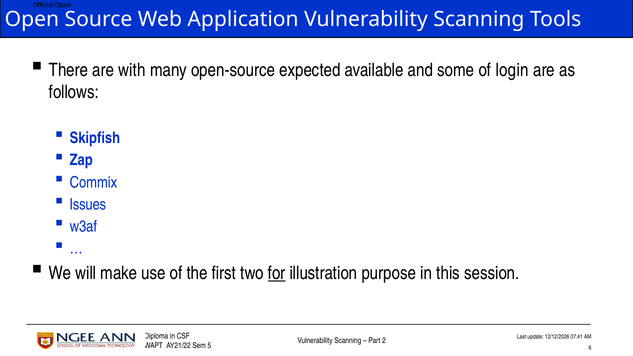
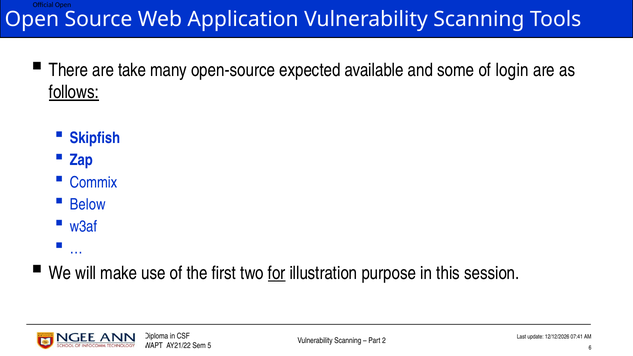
with: with -> take
follows underline: none -> present
Issues: Issues -> Below
